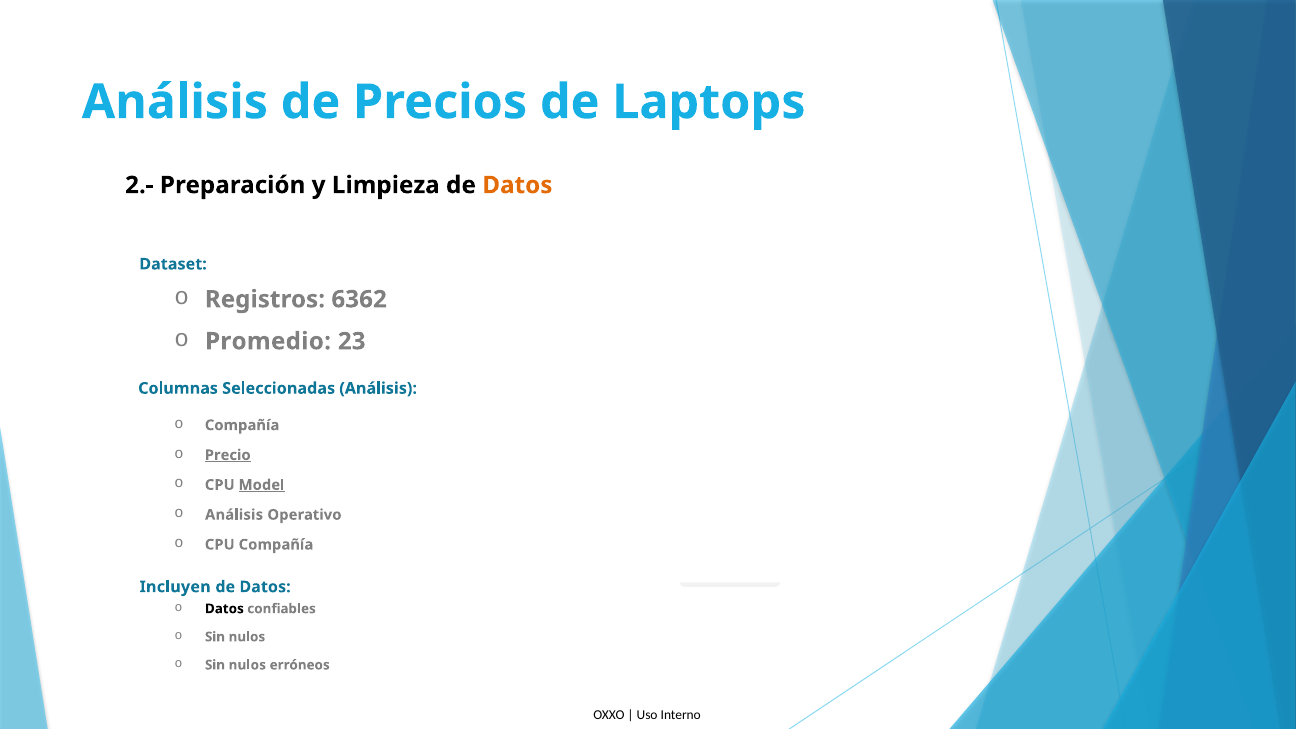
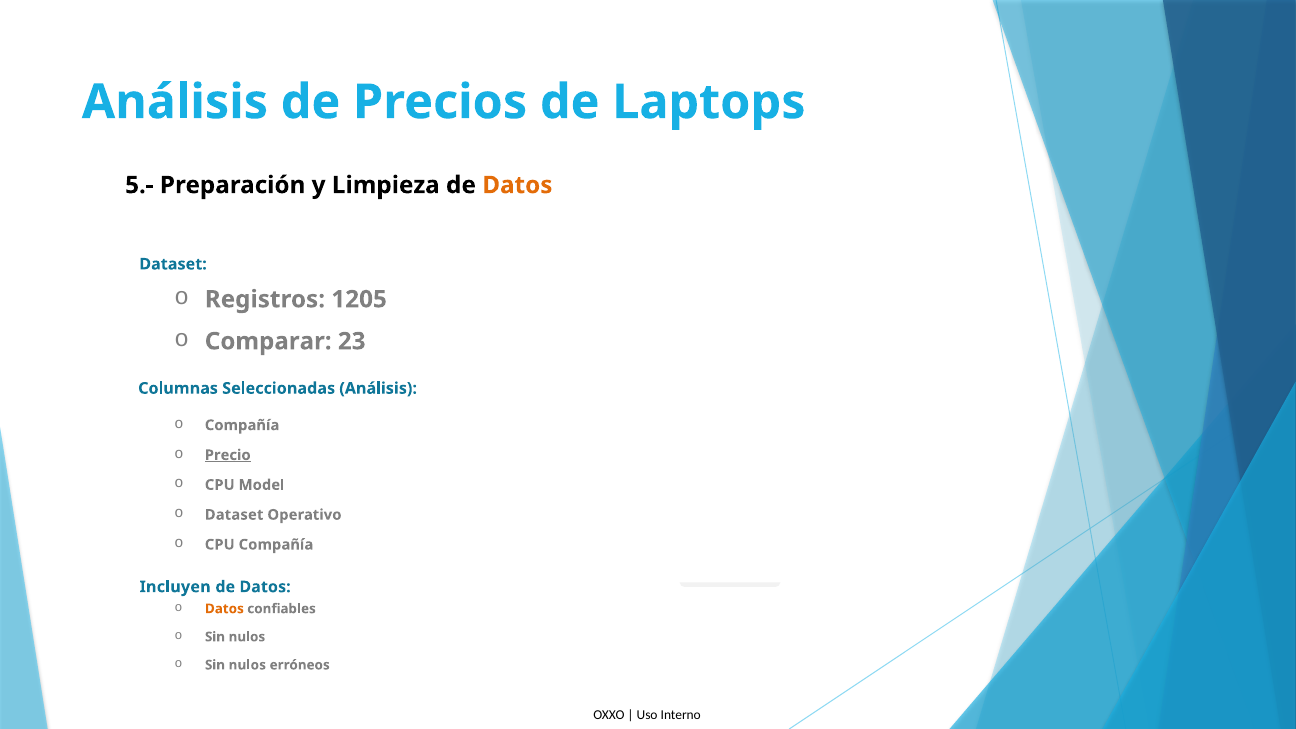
2.-: 2.- -> 5.-
6362: 6362 -> 1205
Promedio: Promedio -> Comparar
Model underline: present -> none
Análisis at (234, 515): Análisis -> Dataset
Datos at (224, 609) colour: black -> orange
